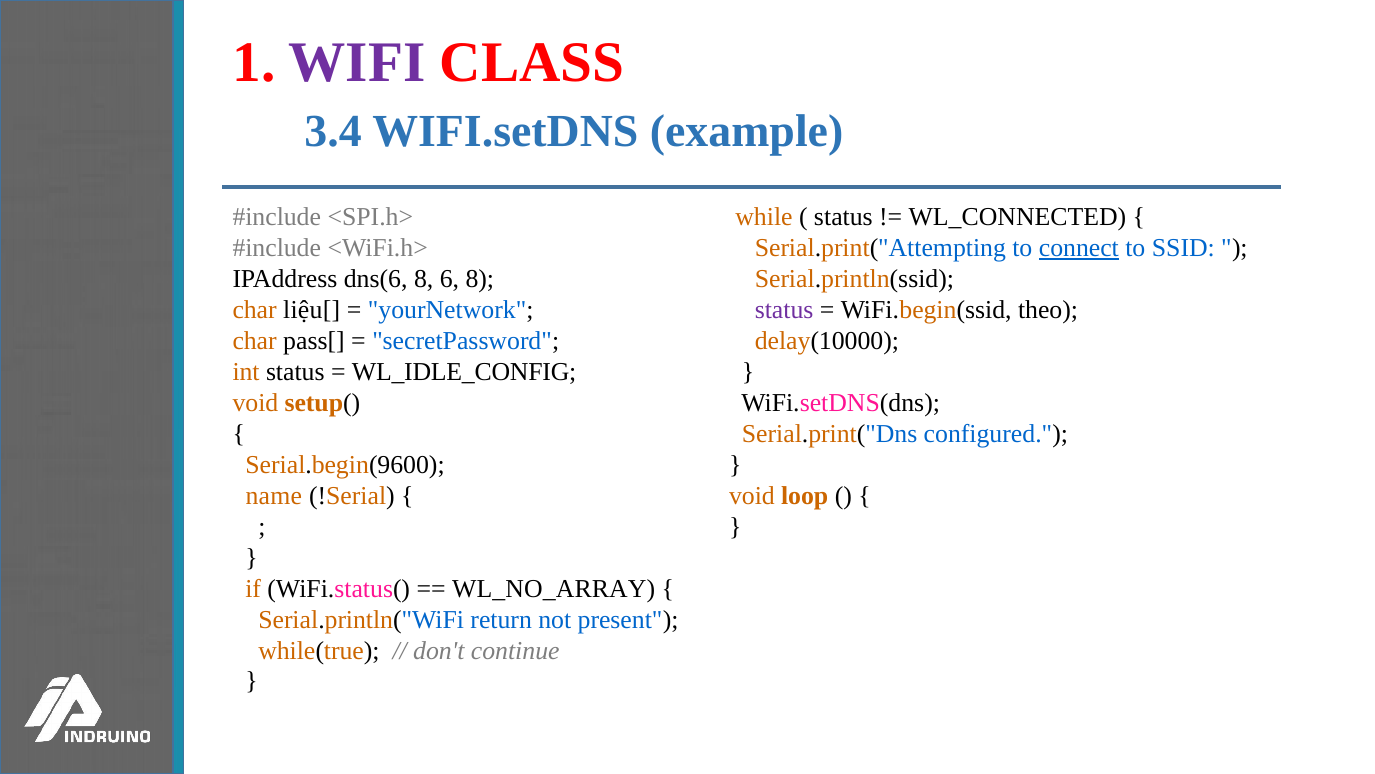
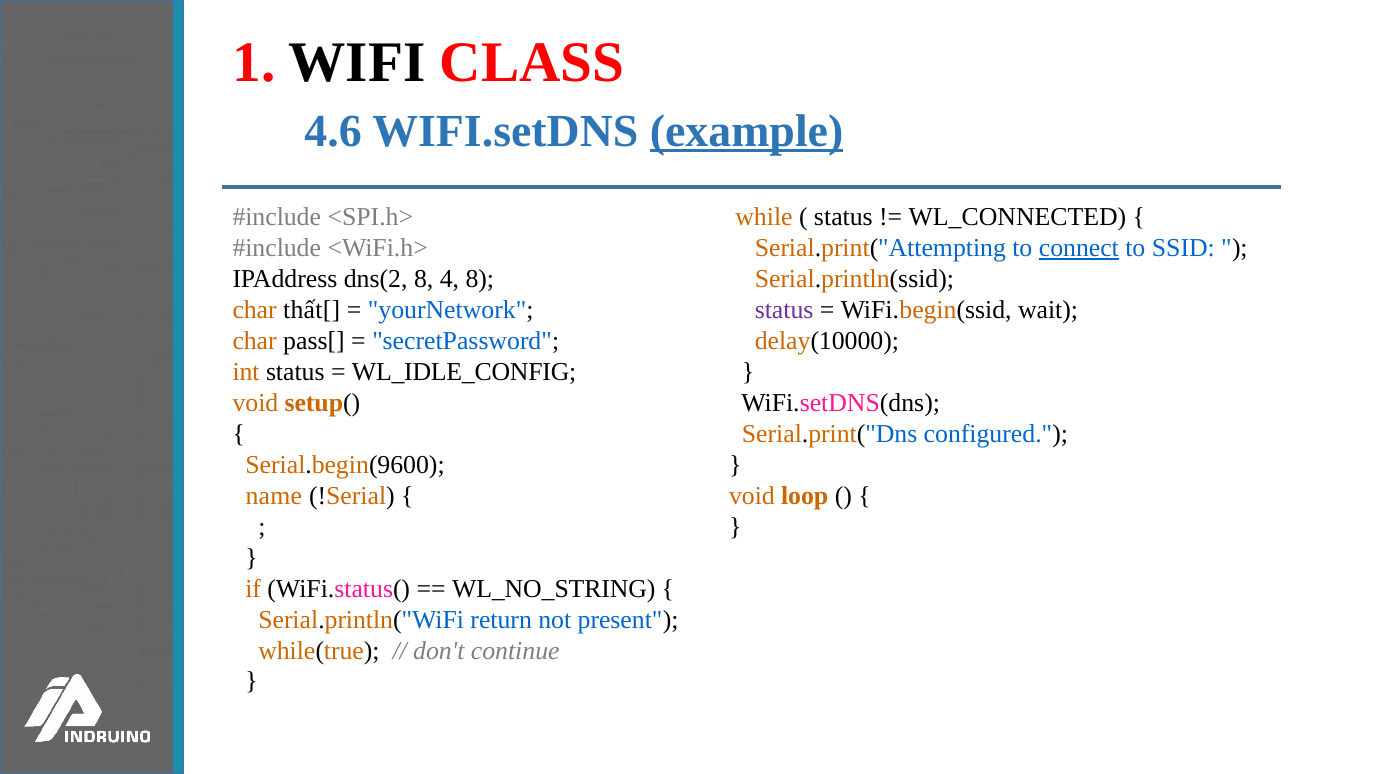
WIFI colour: purple -> black
3.4: 3.4 -> 4.6
example underline: none -> present
dns(6: dns(6 -> dns(2
6: 6 -> 4
liệu[: liệu[ -> thất[
theo: theo -> wait
WL_NO_ARRAY: WL_NO_ARRAY -> WL_NO_STRING
